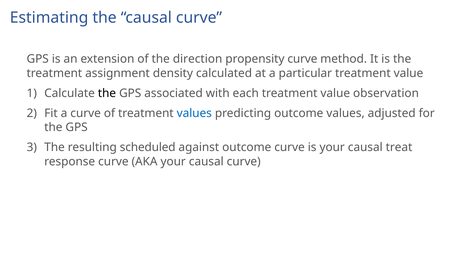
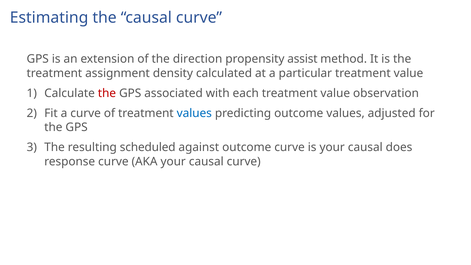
propensity curve: curve -> assist
the at (107, 93) colour: black -> red
treat: treat -> does
